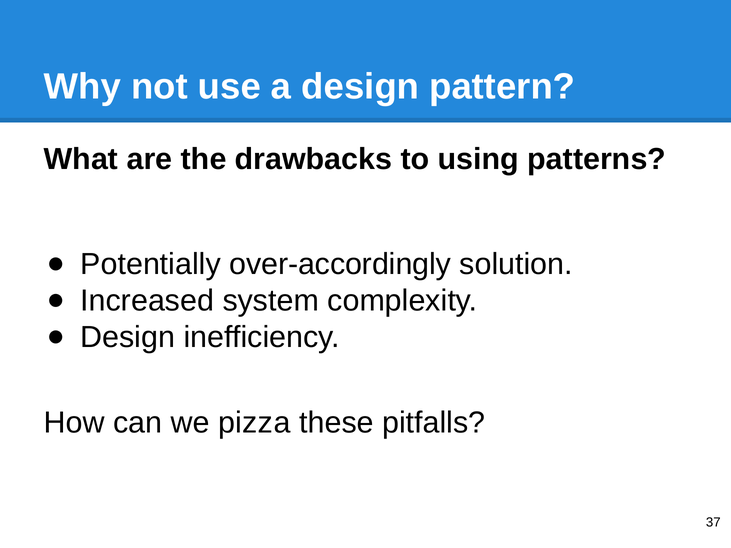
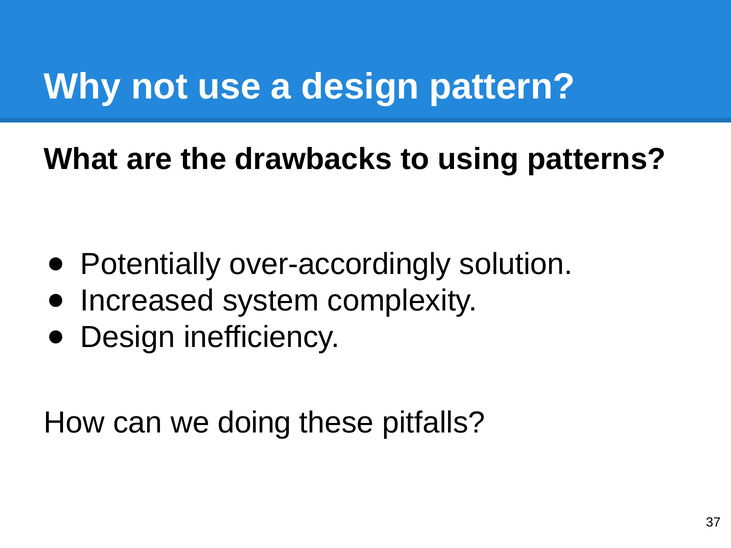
pizza: pizza -> doing
